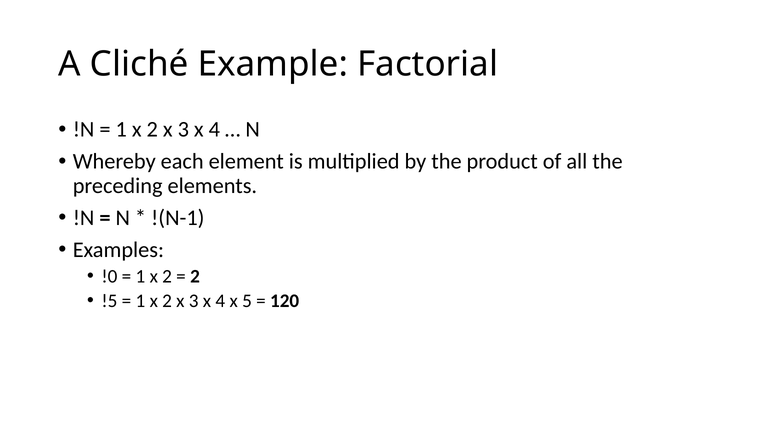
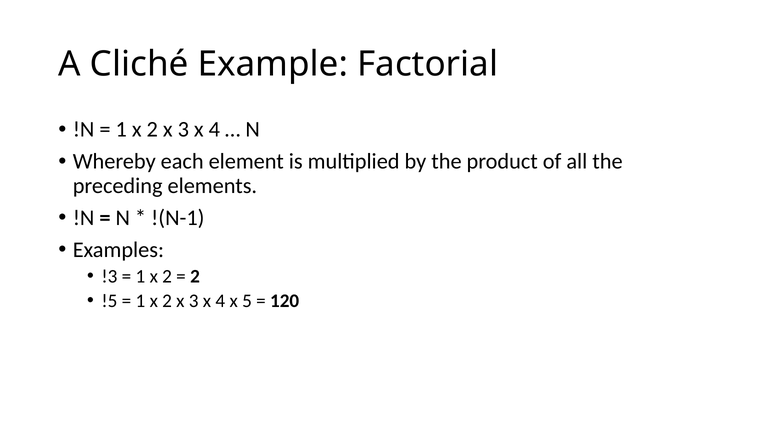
!0: !0 -> !3
